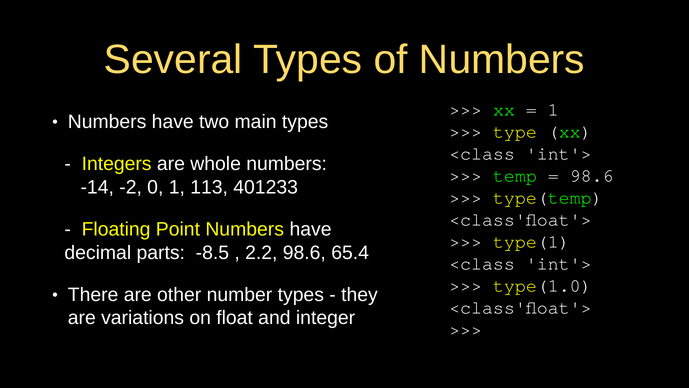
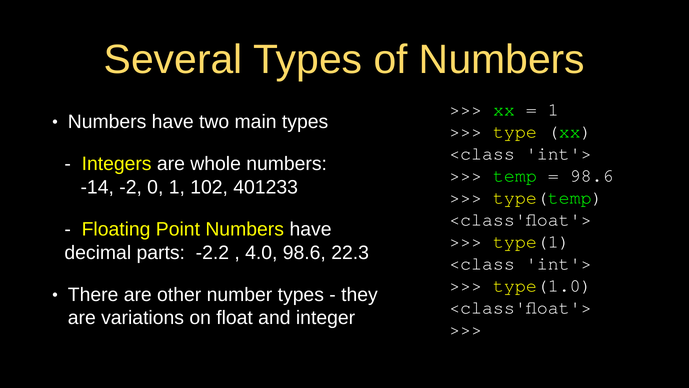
113: 113 -> 102
-8.5: -8.5 -> -2.2
2.2: 2.2 -> 4.0
65.4: 65.4 -> 22.3
